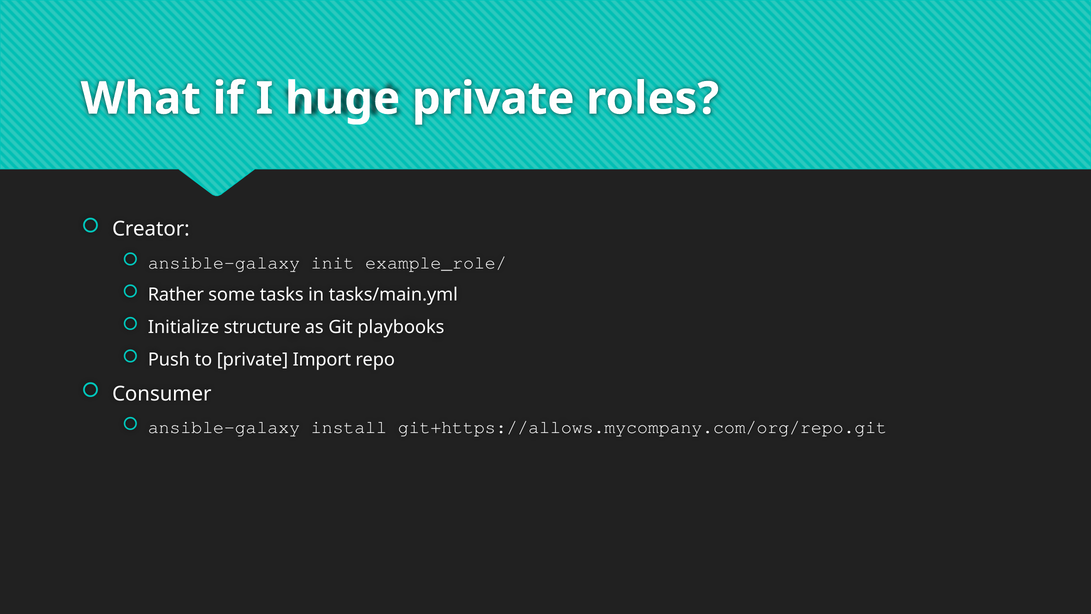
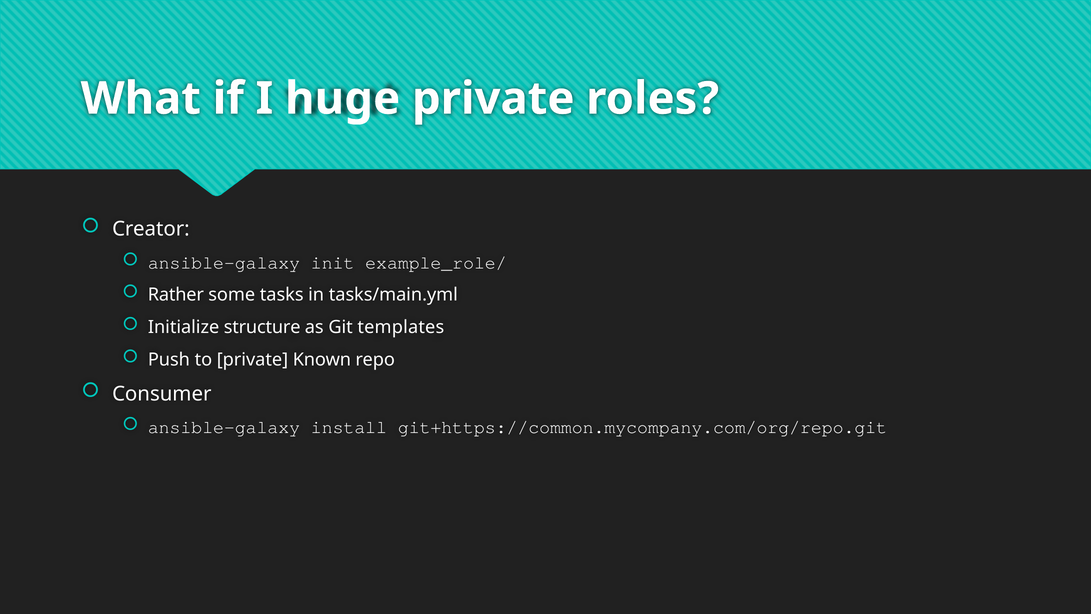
playbooks: playbooks -> templates
Import: Import -> Known
git+https://allows.mycompany.com/org/repo.git: git+https://allows.mycompany.com/org/repo.git -> git+https://common.mycompany.com/org/repo.git
